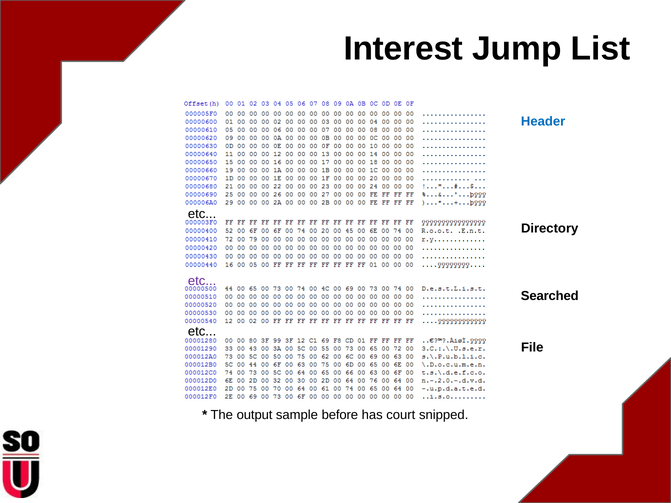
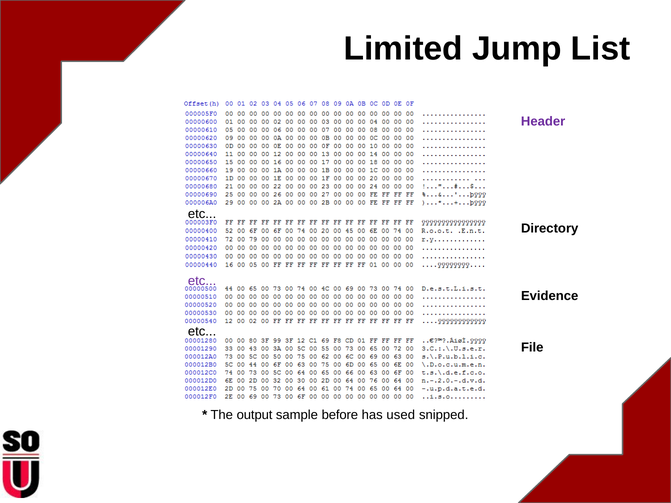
Interest: Interest -> Limited
Header colour: blue -> purple
Searched: Searched -> Evidence
court: court -> used
